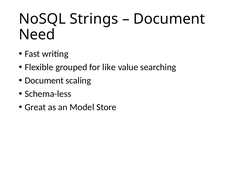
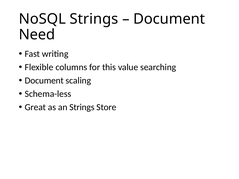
grouped: grouped -> columns
like: like -> this
an Model: Model -> Strings
